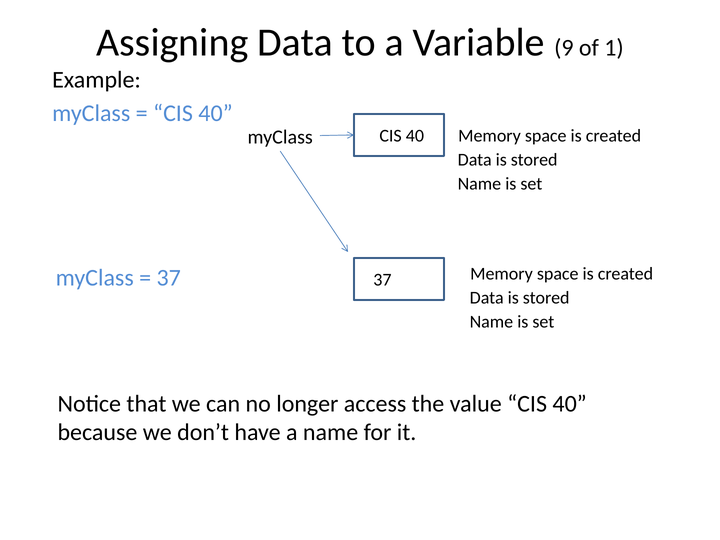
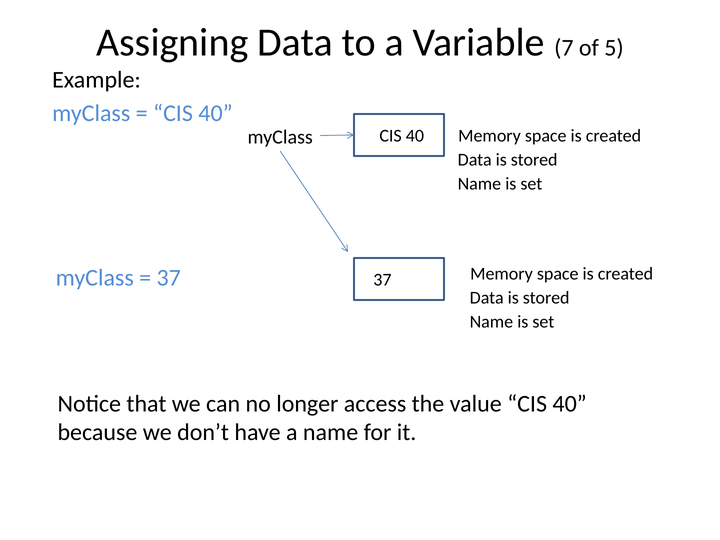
9: 9 -> 7
1: 1 -> 5
